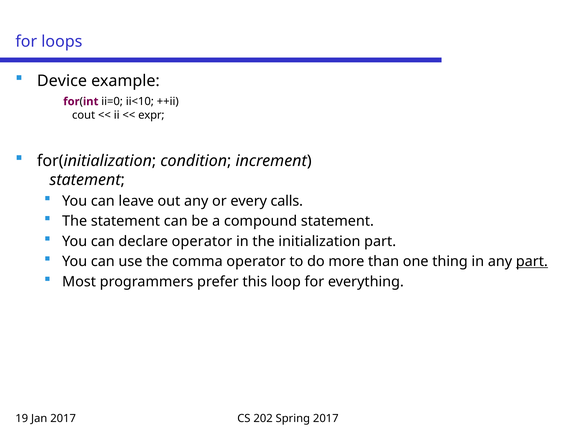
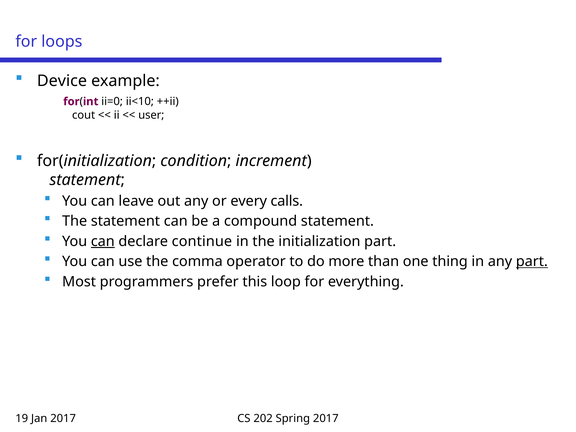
expr: expr -> user
can at (103, 241) underline: none -> present
declare operator: operator -> continue
